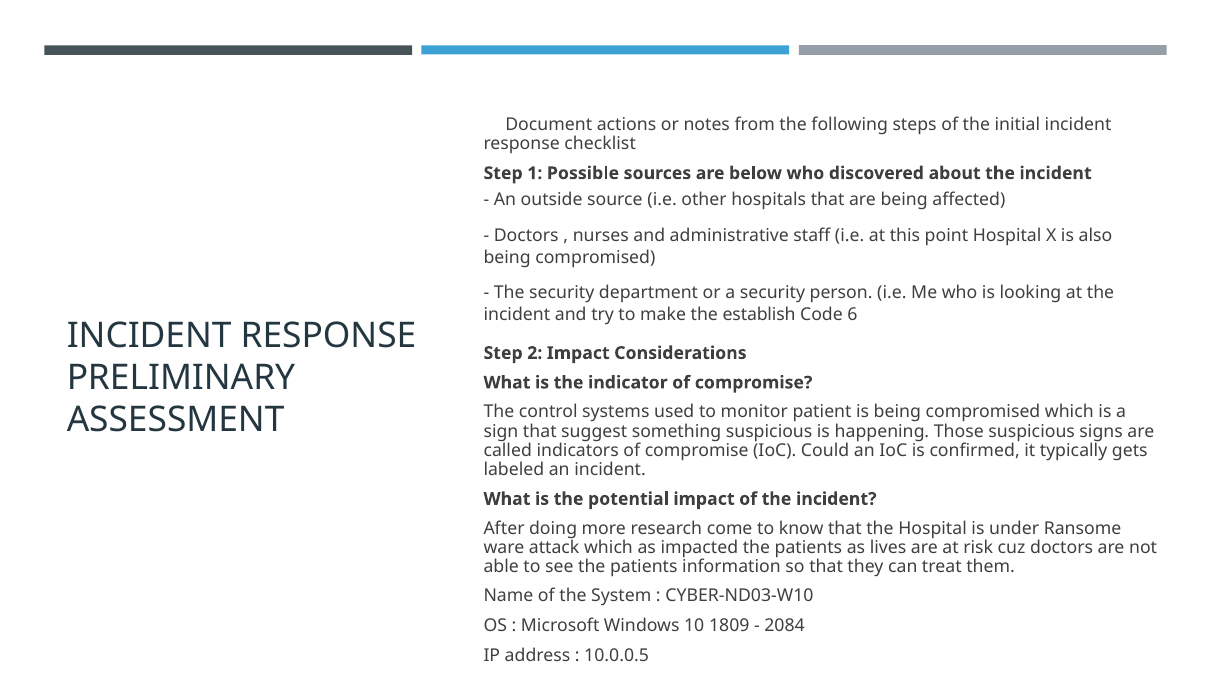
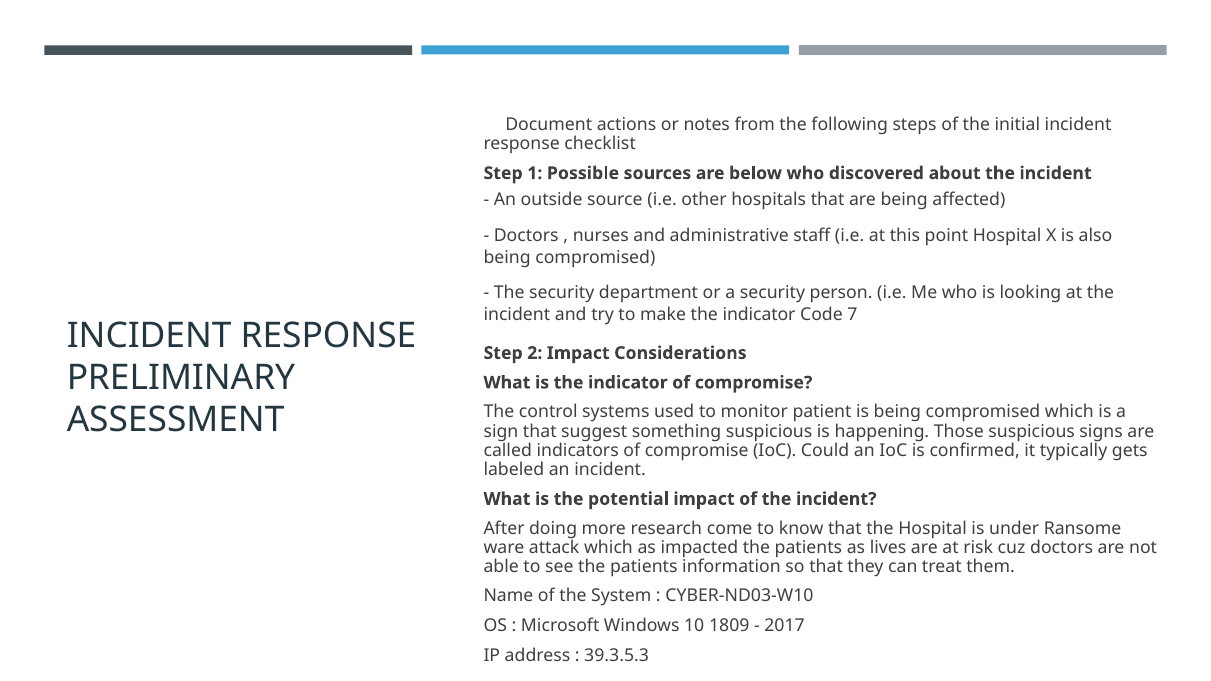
make the establish: establish -> indicator
6: 6 -> 7
2084: 2084 -> 2017
10.0.0.5: 10.0.0.5 -> 39.3.5.3
